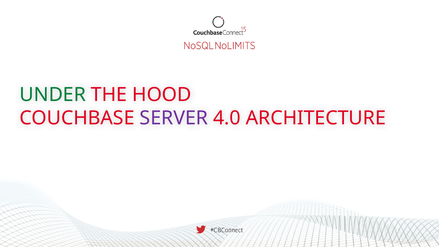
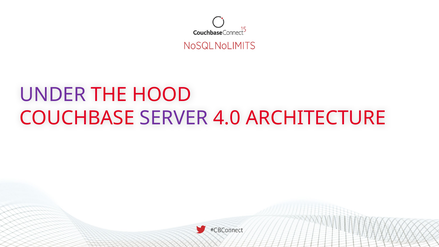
UNDER colour: green -> purple
